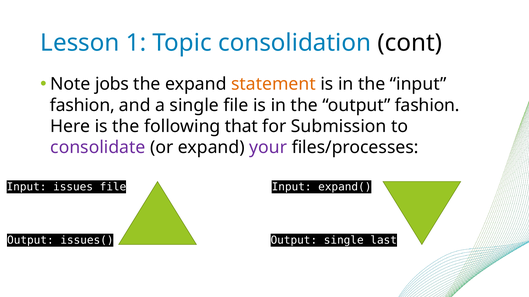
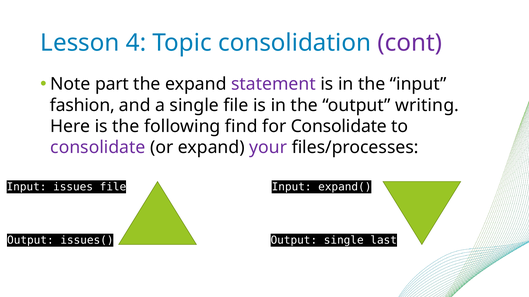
1: 1 -> 4
cont colour: black -> purple
jobs: jobs -> part
statement colour: orange -> purple
output fashion: fashion -> writing
that: that -> find
for Submission: Submission -> Consolidate
